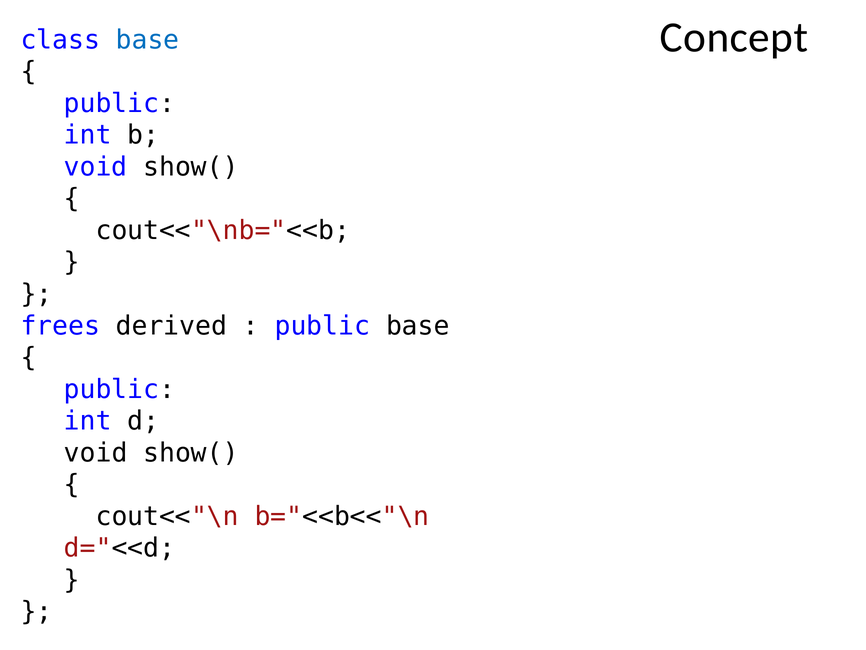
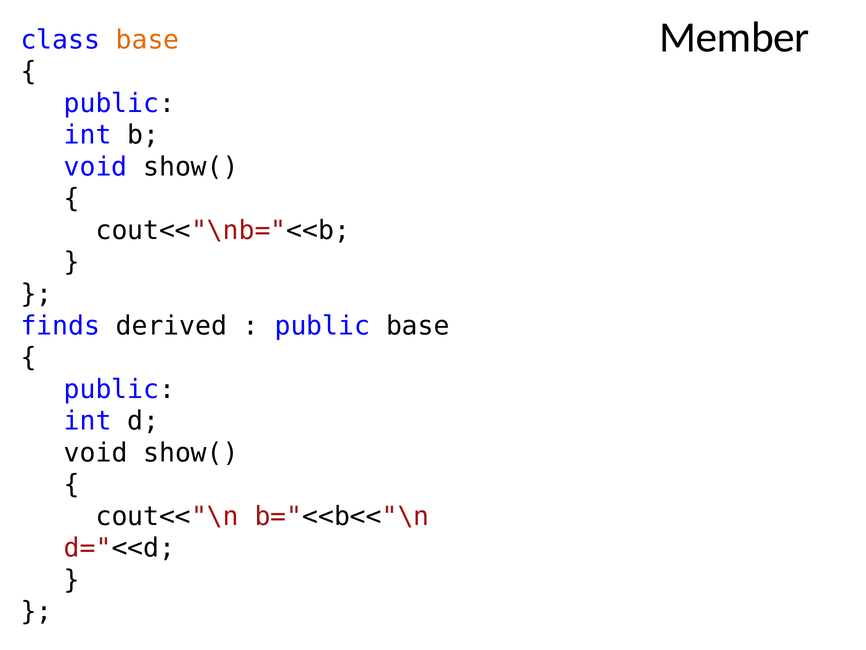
Concept: Concept -> Member
base at (148, 40) colour: blue -> orange
frees: frees -> finds
